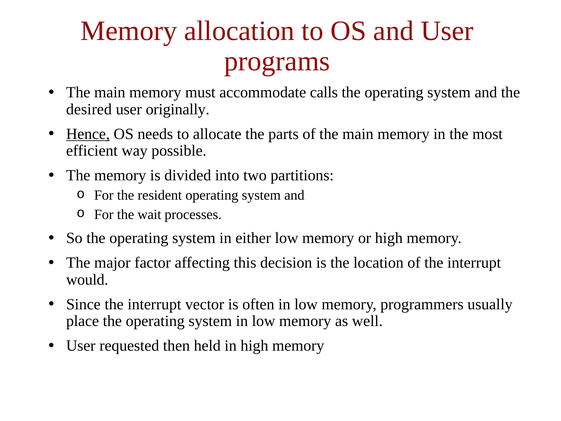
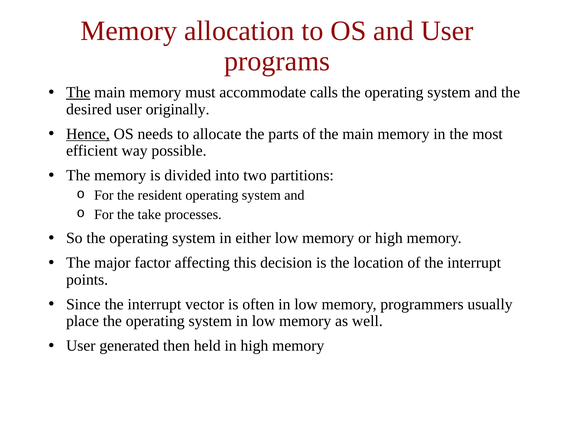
The at (78, 92) underline: none -> present
wait: wait -> take
would: would -> points
requested: requested -> generated
